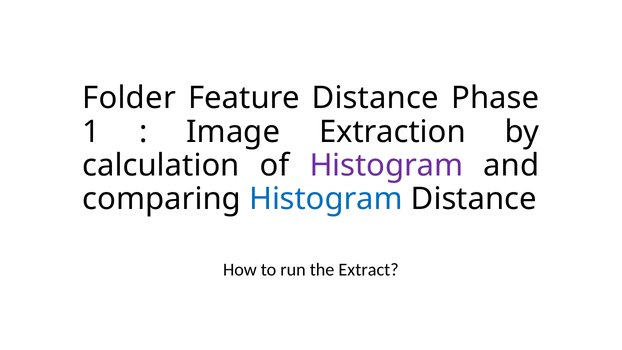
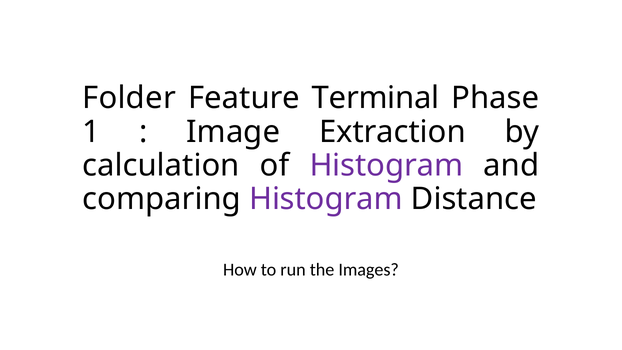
Feature Distance: Distance -> Terminal
Histogram at (326, 199) colour: blue -> purple
Extract: Extract -> Images
